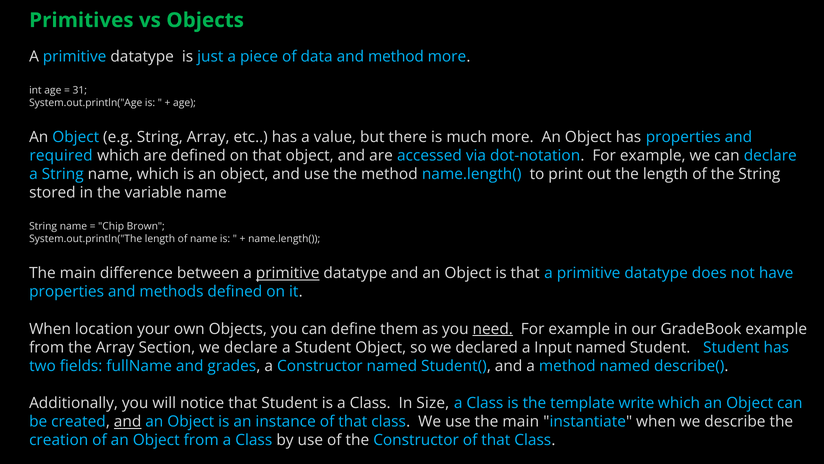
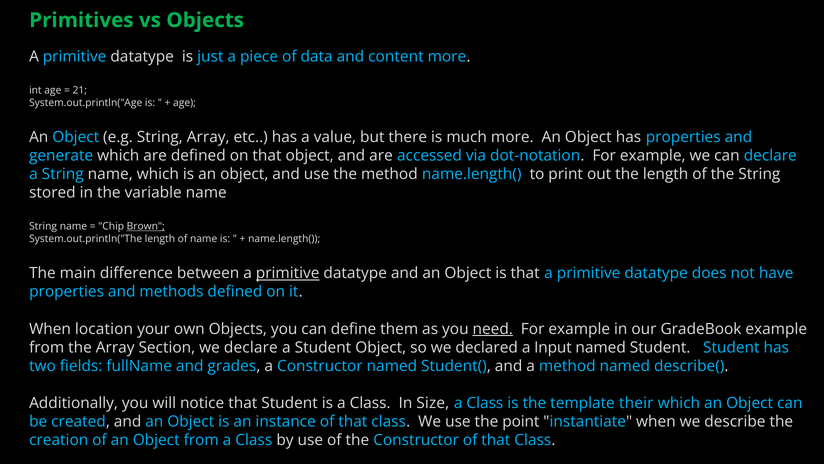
and method: method -> content
31: 31 -> 21
required: required -> generate
Brown underline: none -> present
write: write -> their
and at (128, 421) underline: present -> none
use the main: main -> point
